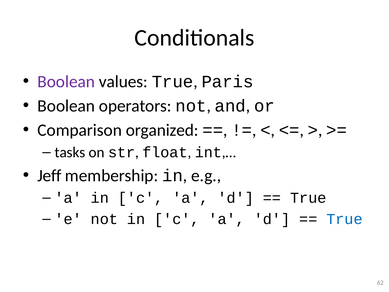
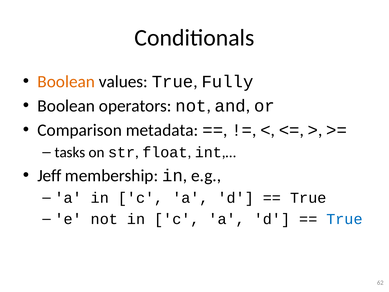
Boolean at (66, 82) colour: purple -> orange
Paris: Paris -> Fully
organized: organized -> metadata
